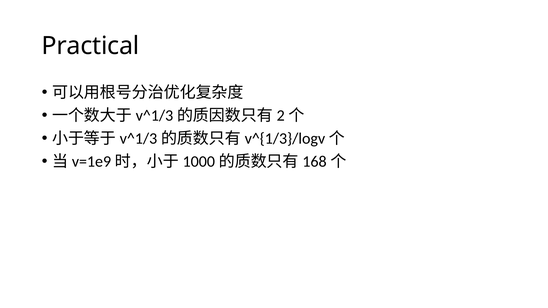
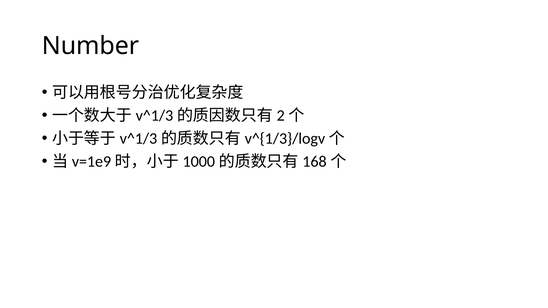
Practical: Practical -> Number
